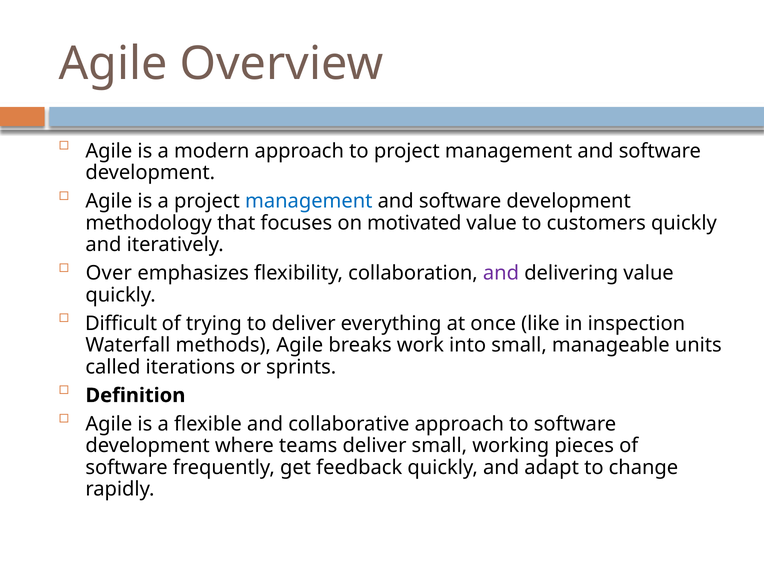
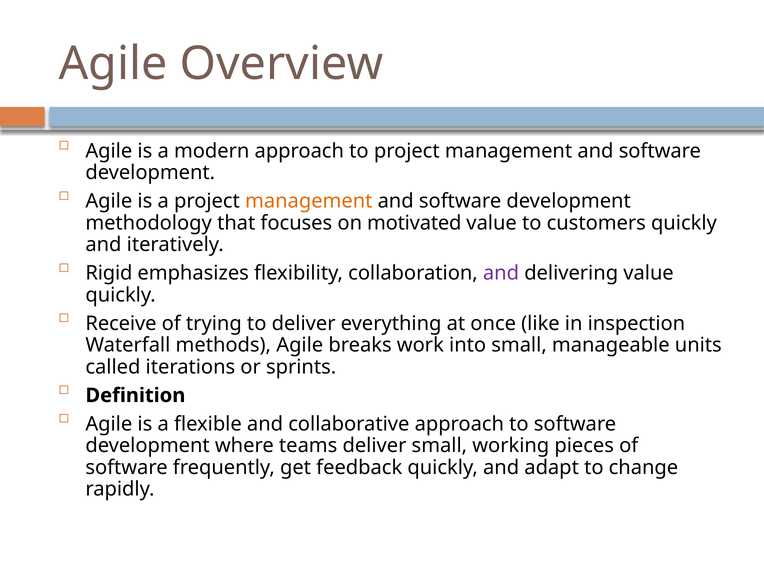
management at (309, 201) colour: blue -> orange
Over: Over -> Rigid
Difficult: Difficult -> Receive
